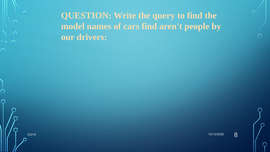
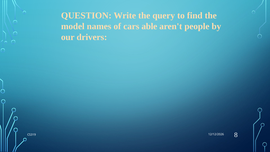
cars find: find -> able
